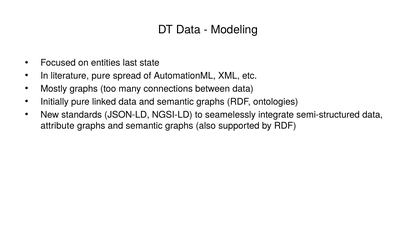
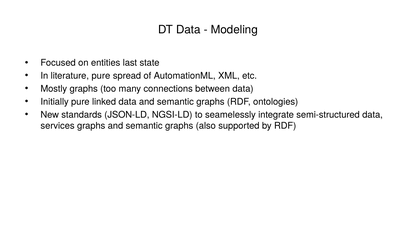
attribute: attribute -> services
